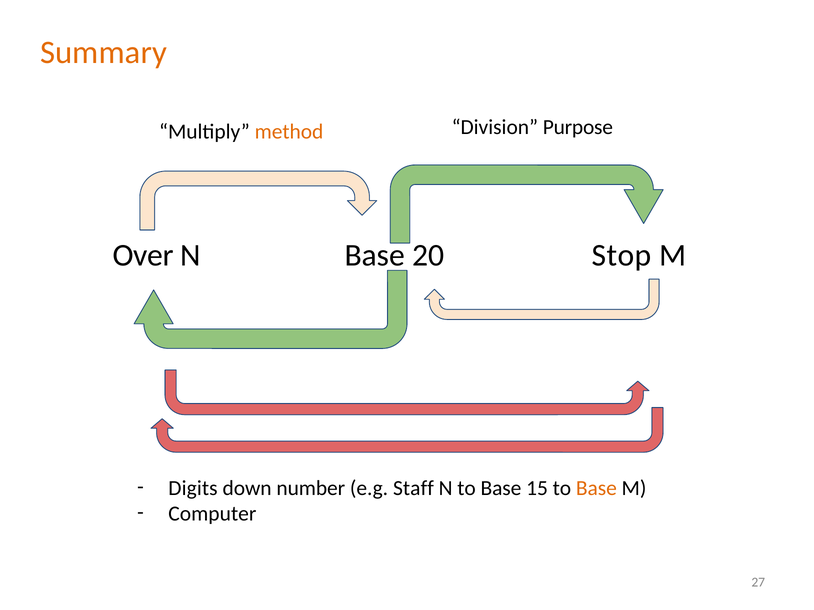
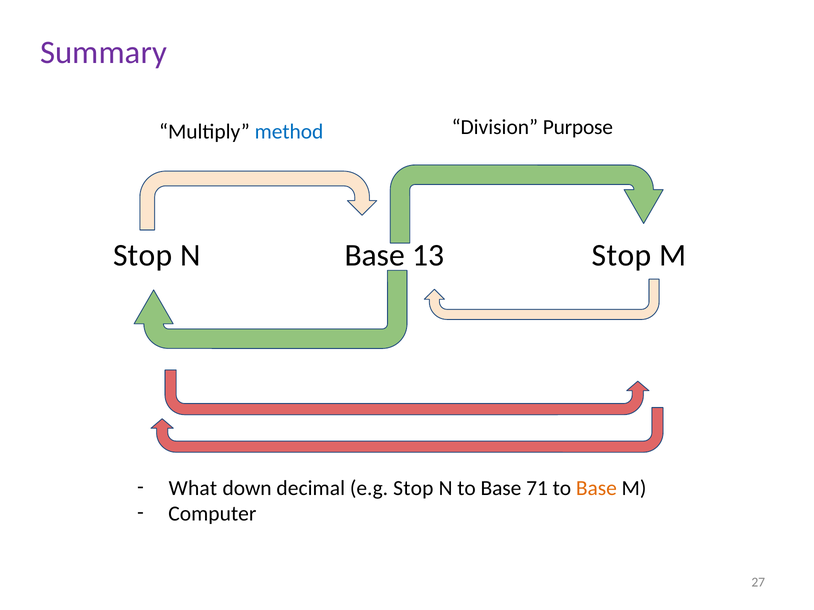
Summary colour: orange -> purple
method colour: orange -> blue
Over at (143, 255): Over -> Stop
20: 20 -> 13
Digits: Digits -> What
number: number -> decimal
e.g Staff: Staff -> Stop
15: 15 -> 71
